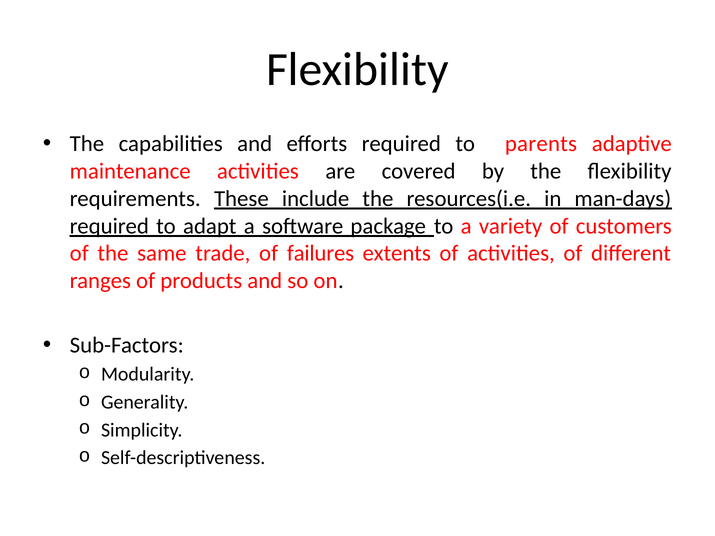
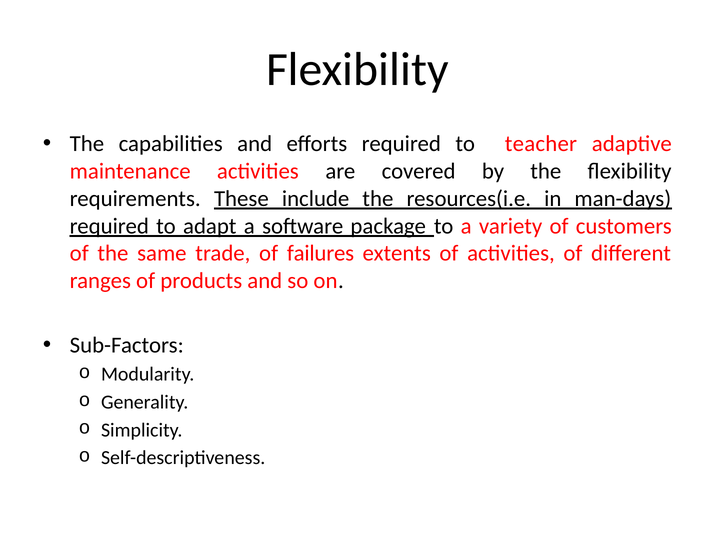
parents: parents -> teacher
